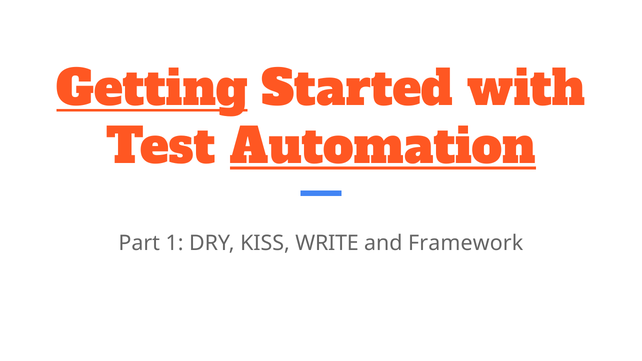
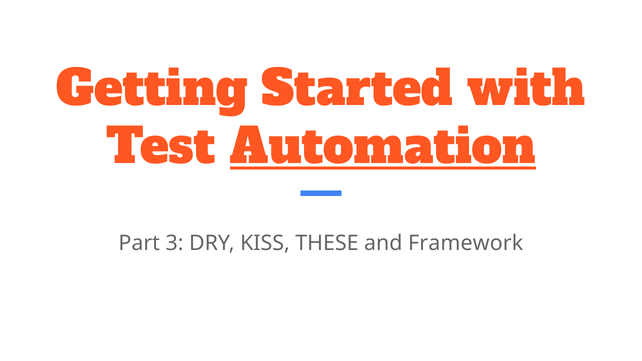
Getting underline: present -> none
1: 1 -> 3
WRITE: WRITE -> THESE
